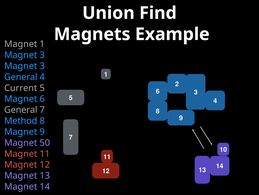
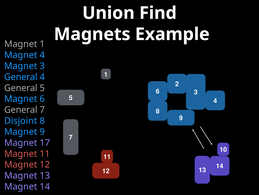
3 at (42, 55): 3 -> 4
Current at (21, 88): Current -> General
Method: Method -> Disjoint
50: 50 -> 17
